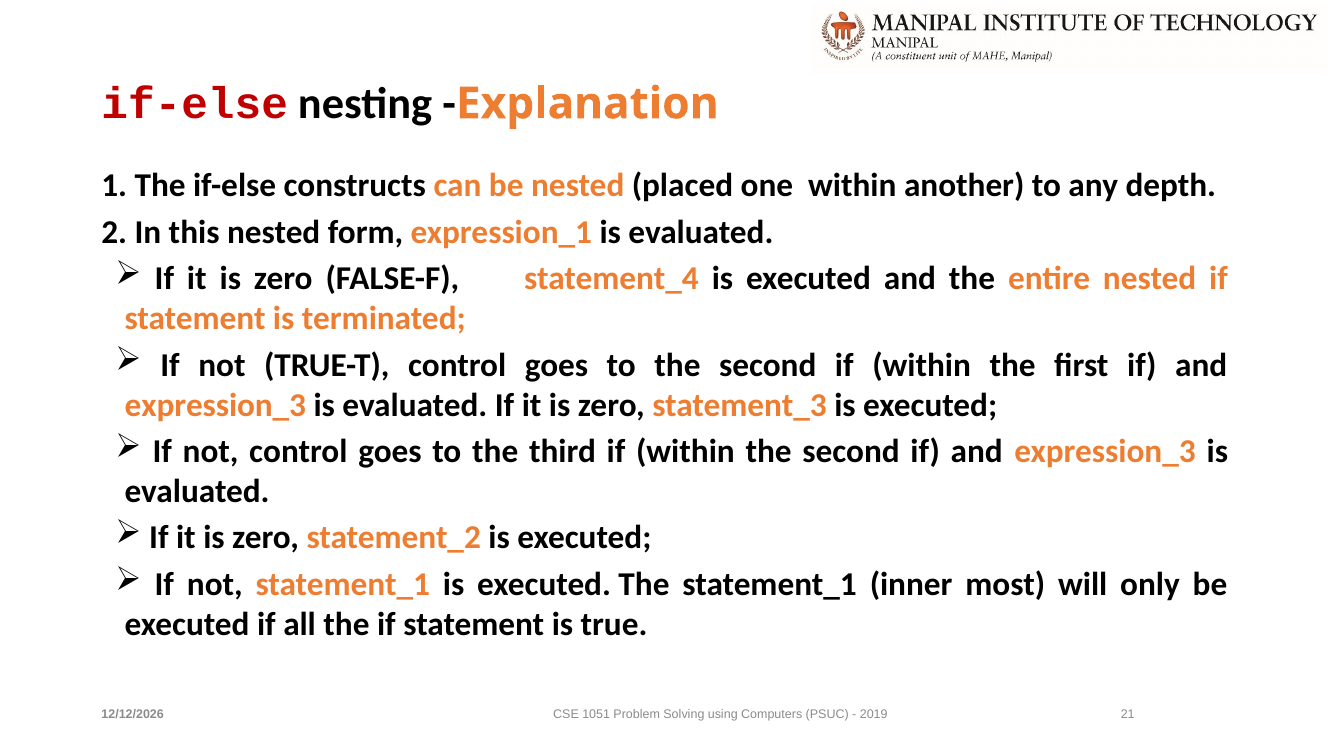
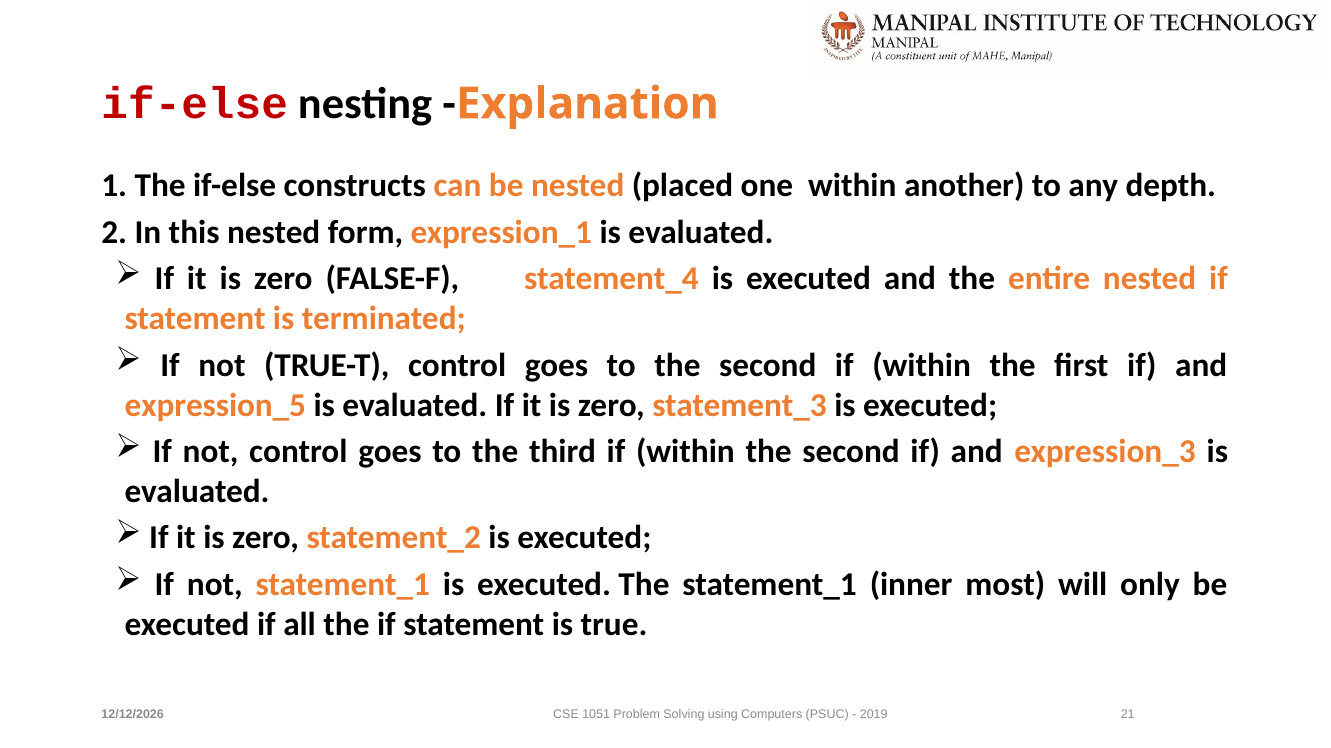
expression_3 at (215, 405): expression_3 -> expression_5
